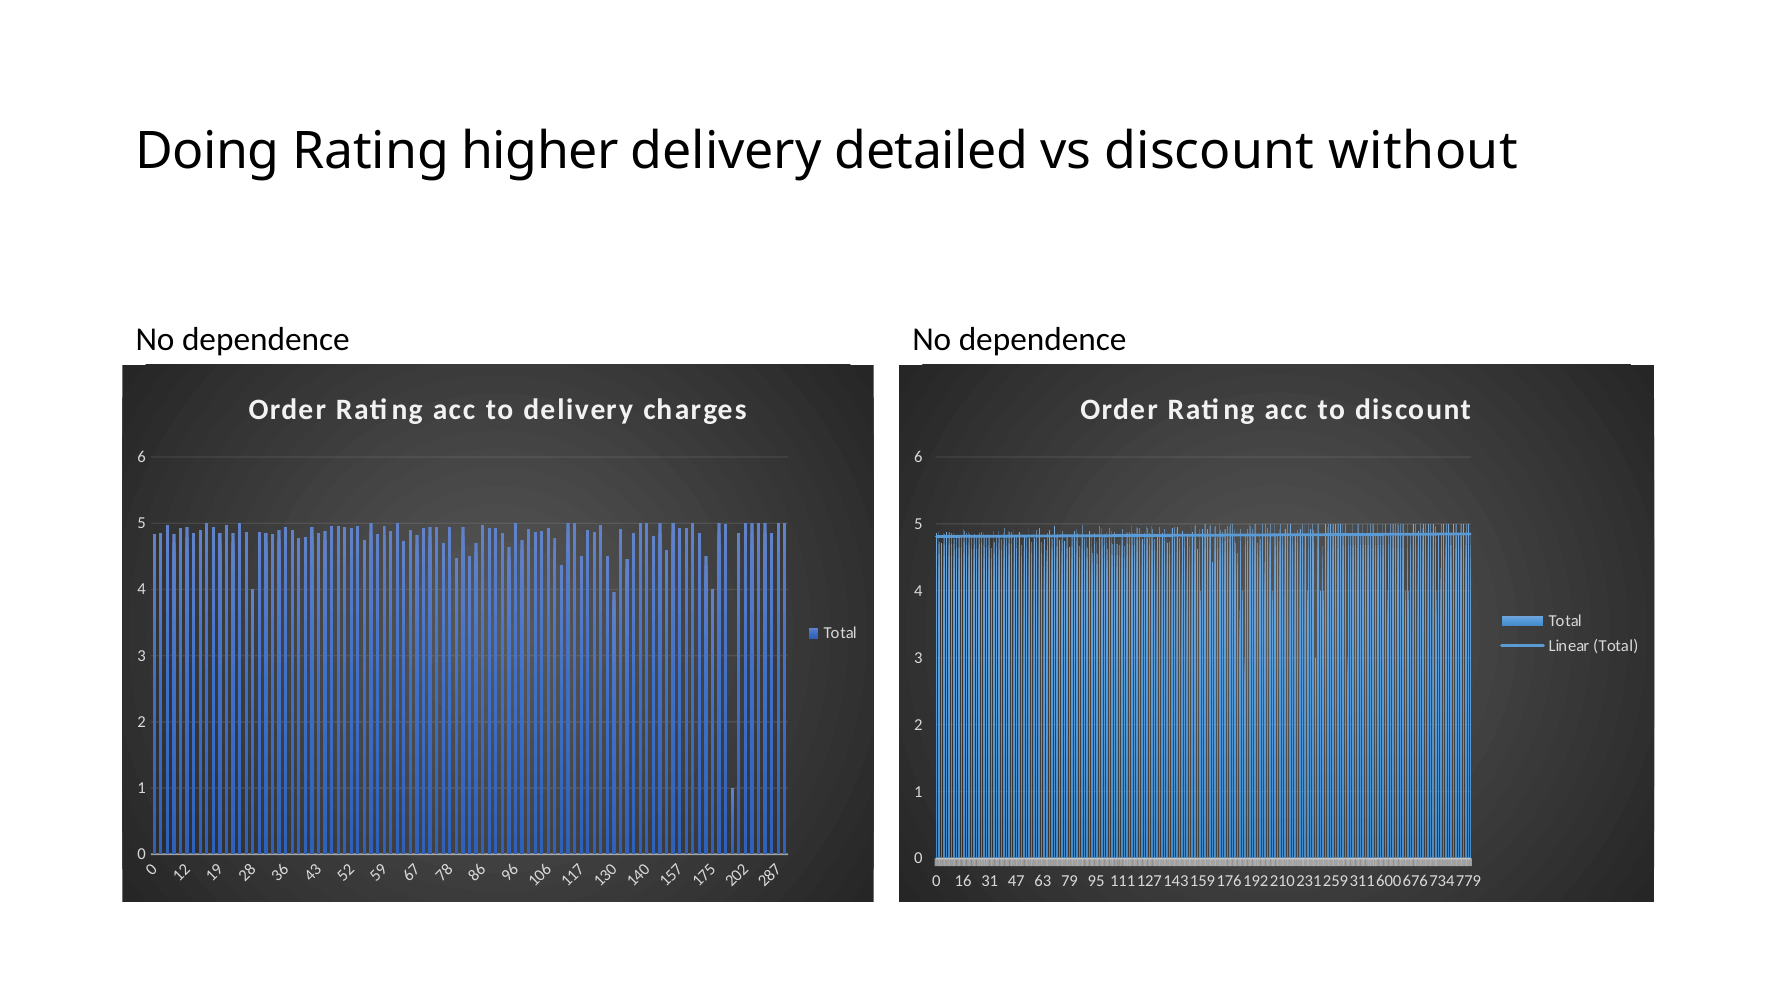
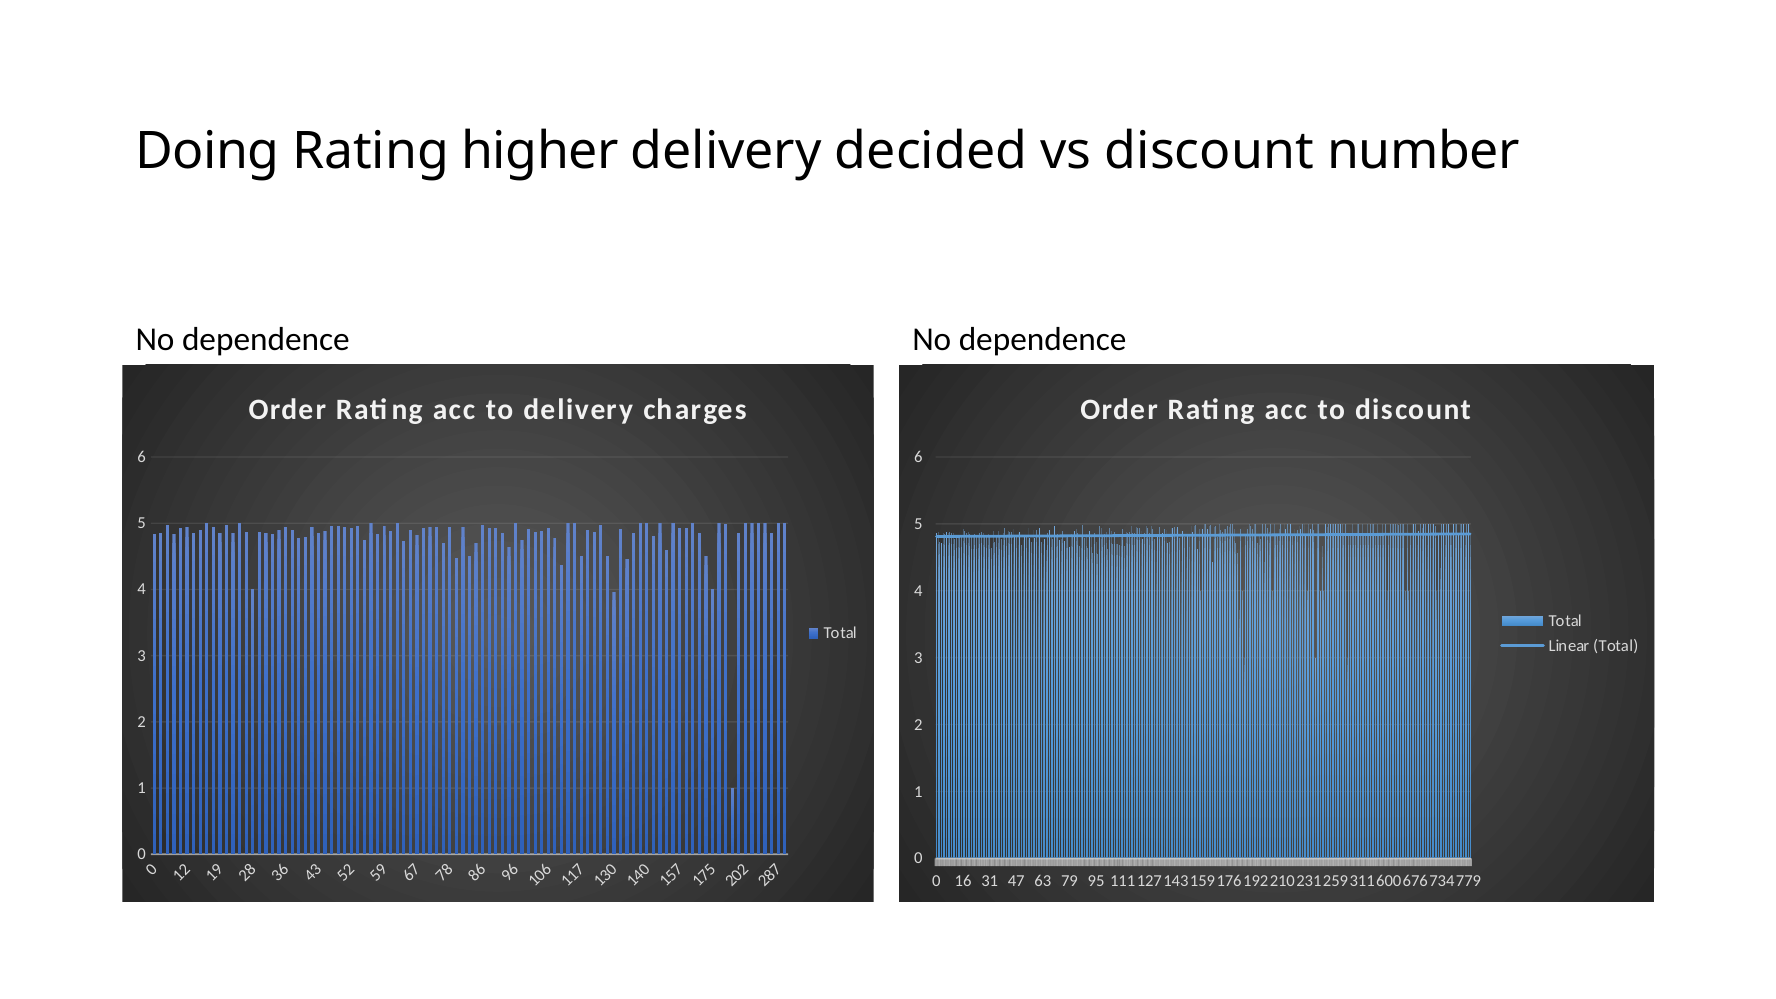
detailed: detailed -> decided
without: without -> number
